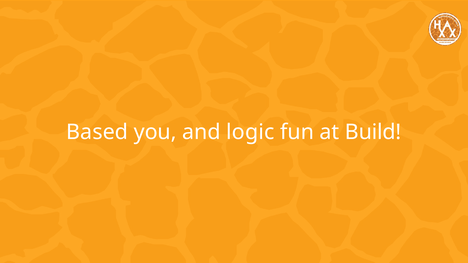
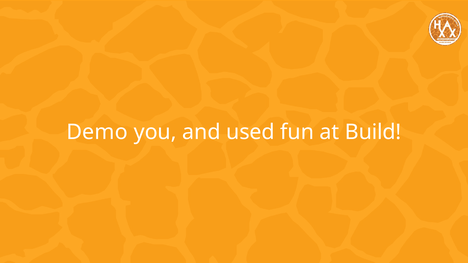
Based: Based -> Demo
logic: logic -> used
